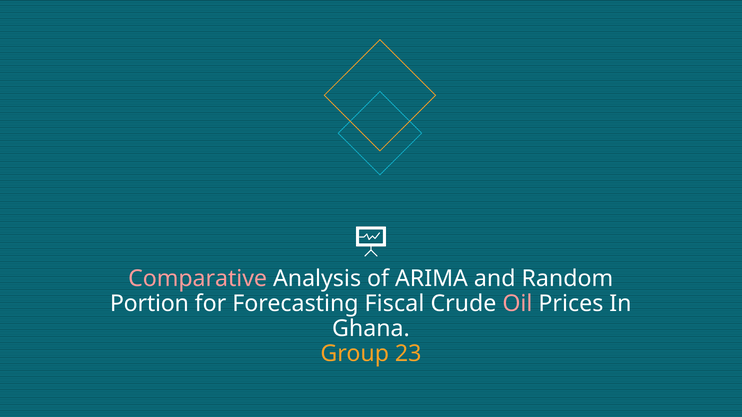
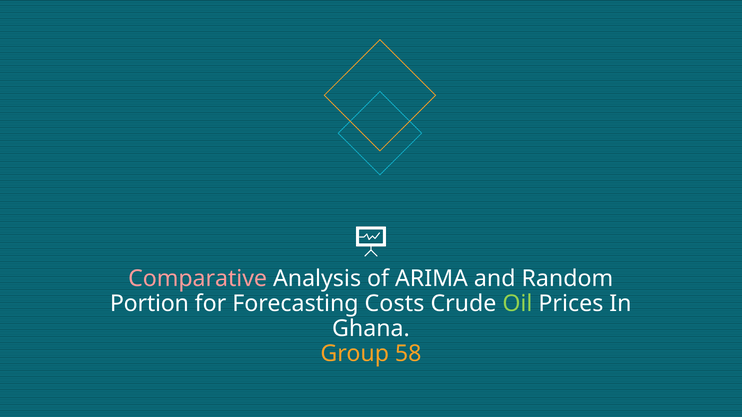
Fiscal: Fiscal -> Costs
Oil colour: pink -> light green
23: 23 -> 58
